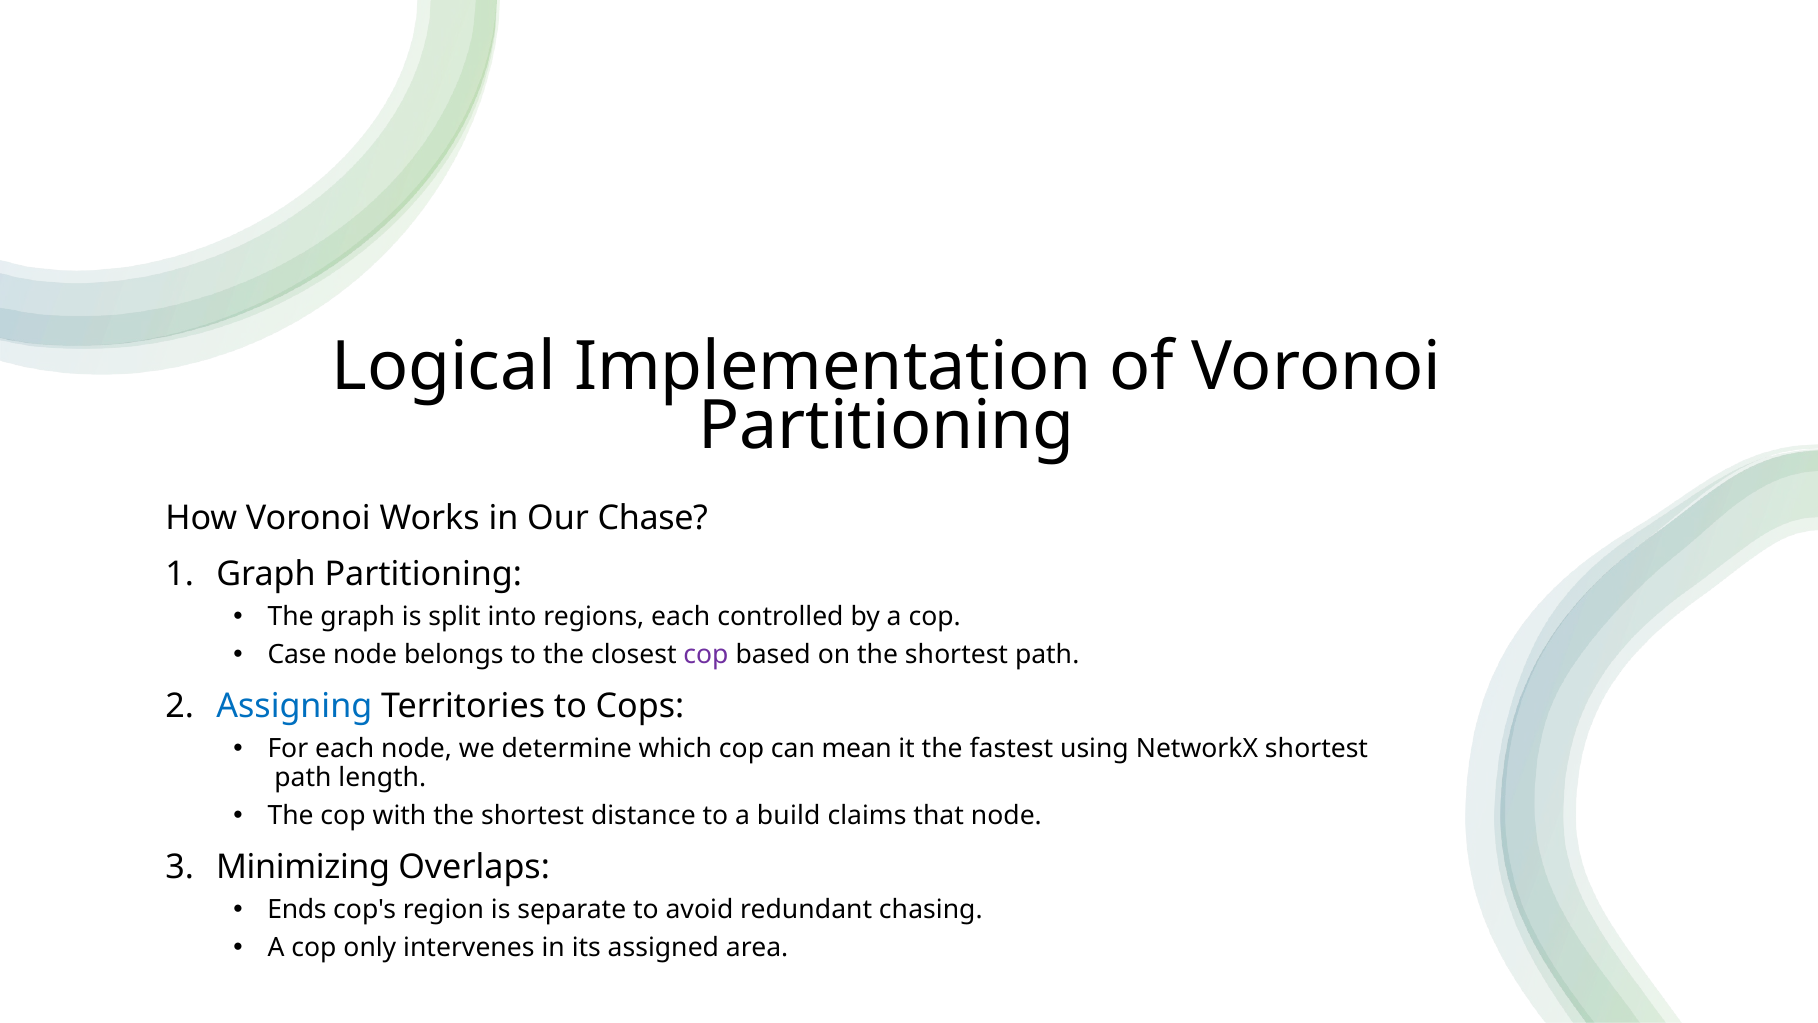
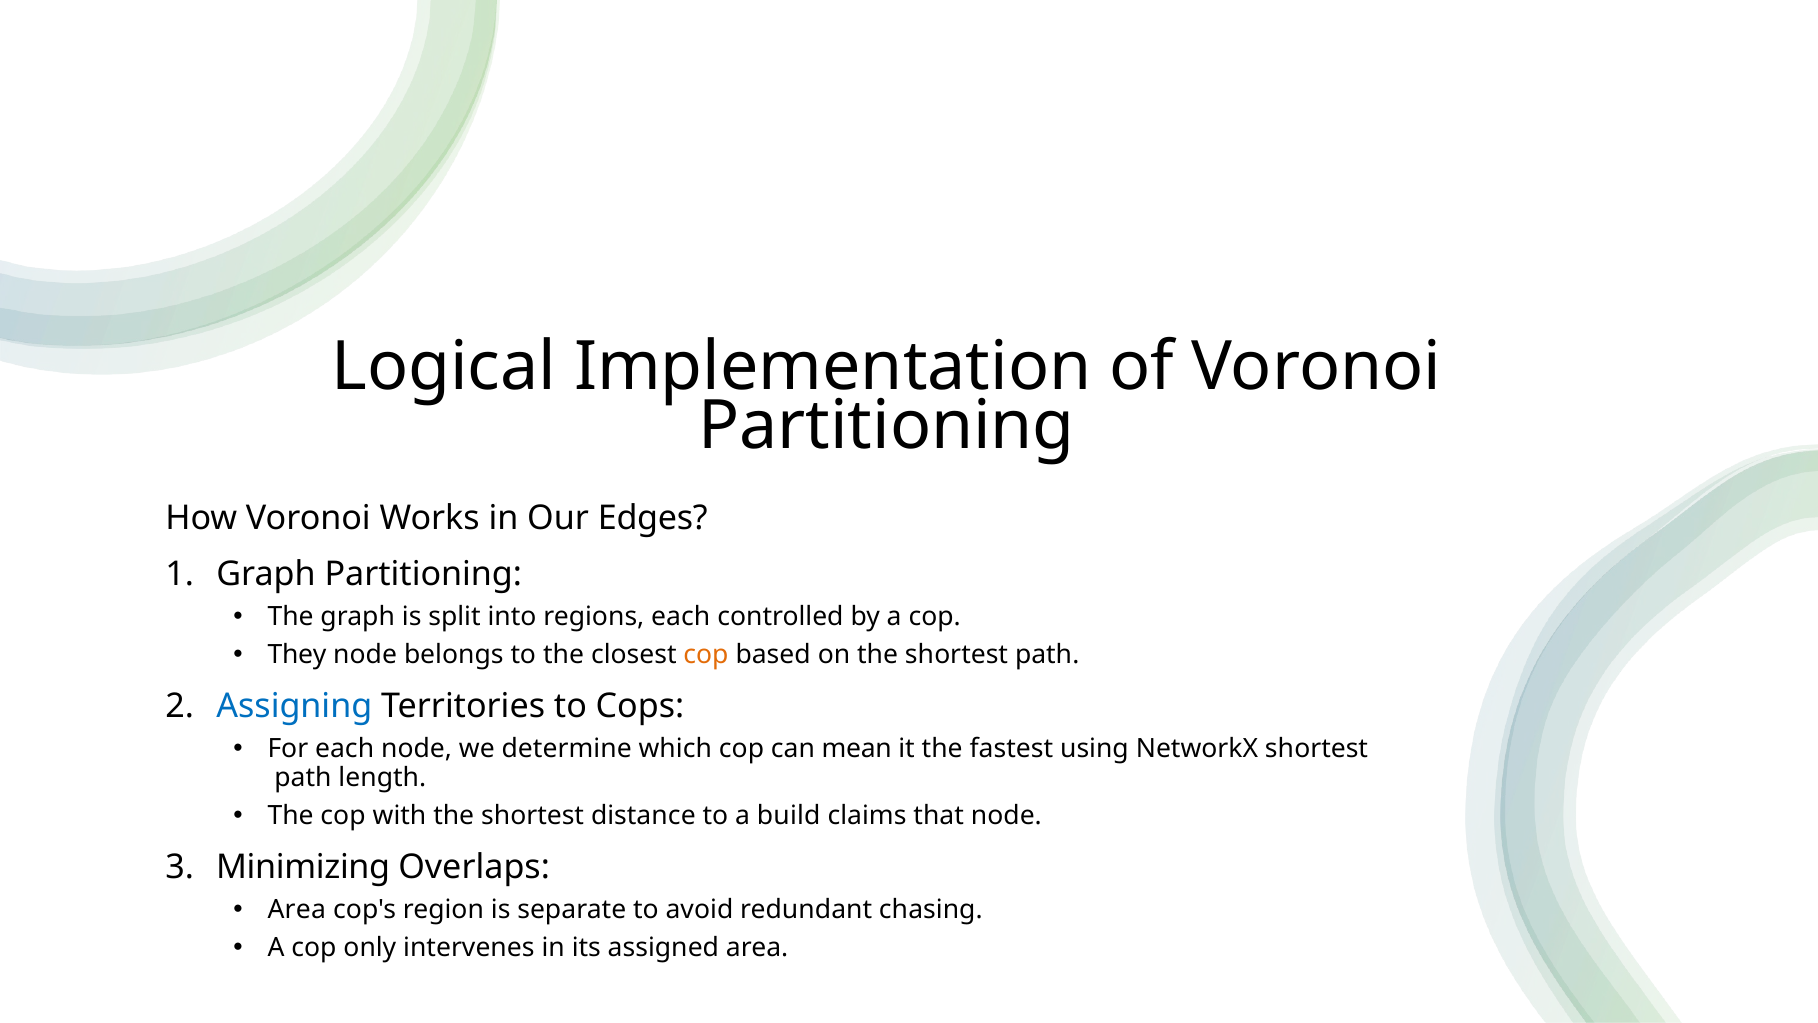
Chase: Chase -> Edges
Case: Case -> They
cop at (706, 655) colour: purple -> orange
Ends at (297, 909): Ends -> Area
